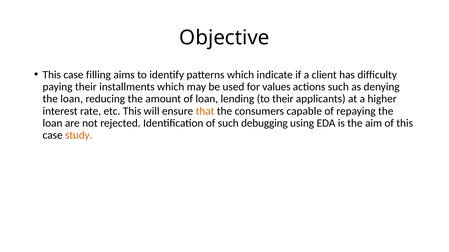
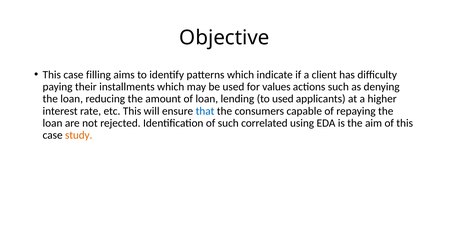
to their: their -> used
that colour: orange -> blue
debugging: debugging -> correlated
